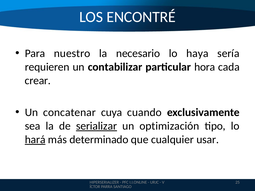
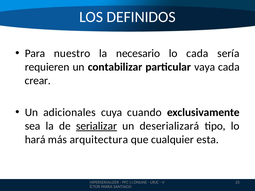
ENCONTRÉ: ENCONTRÉ -> DEFINIDOS
lo haya: haya -> cada
hora: hora -> vaya
concatenar: concatenar -> adicionales
optimización: optimización -> deserializará
hará underline: present -> none
determinado: determinado -> arquitectura
usar: usar -> esta
